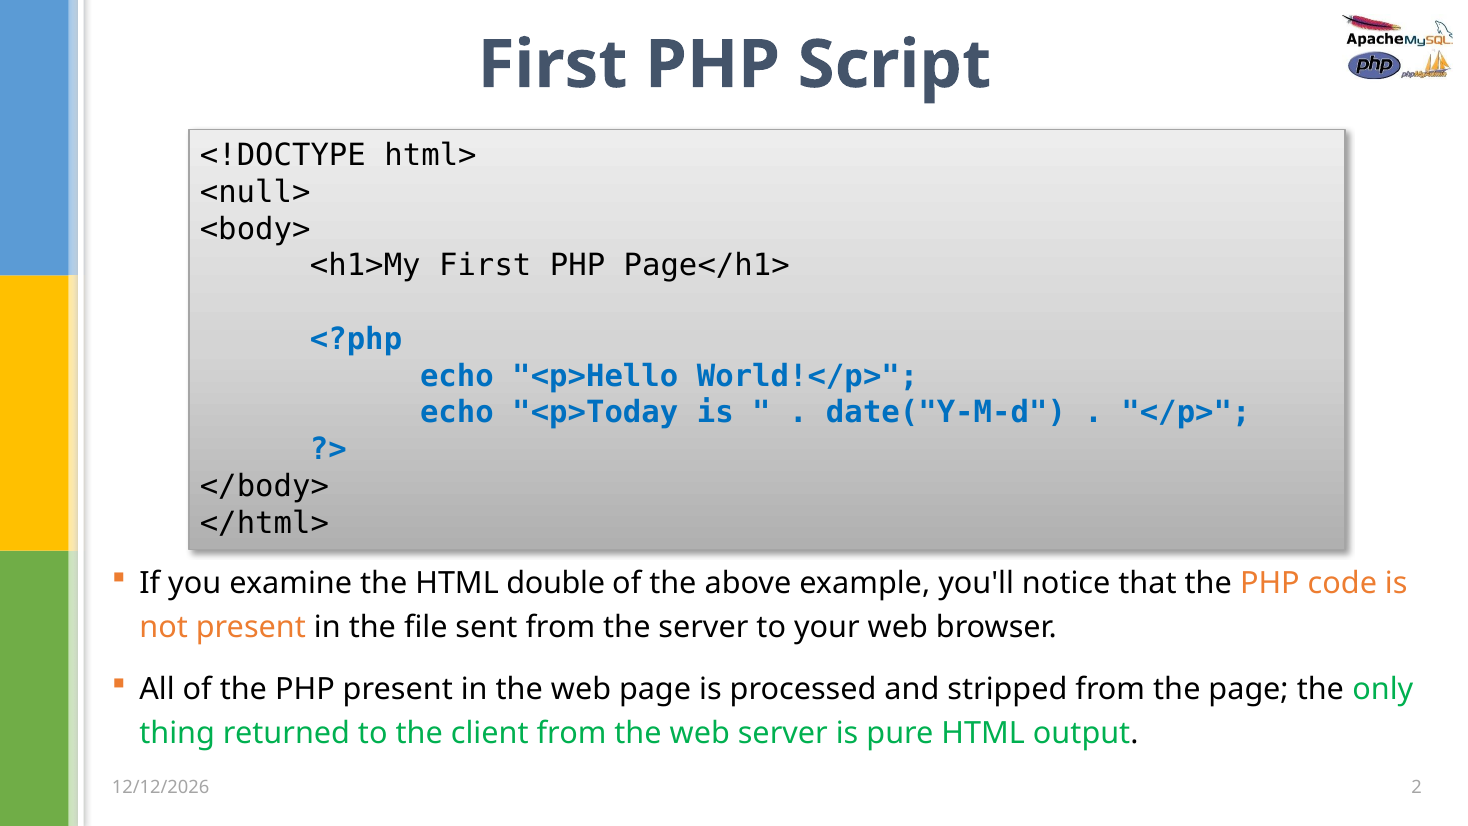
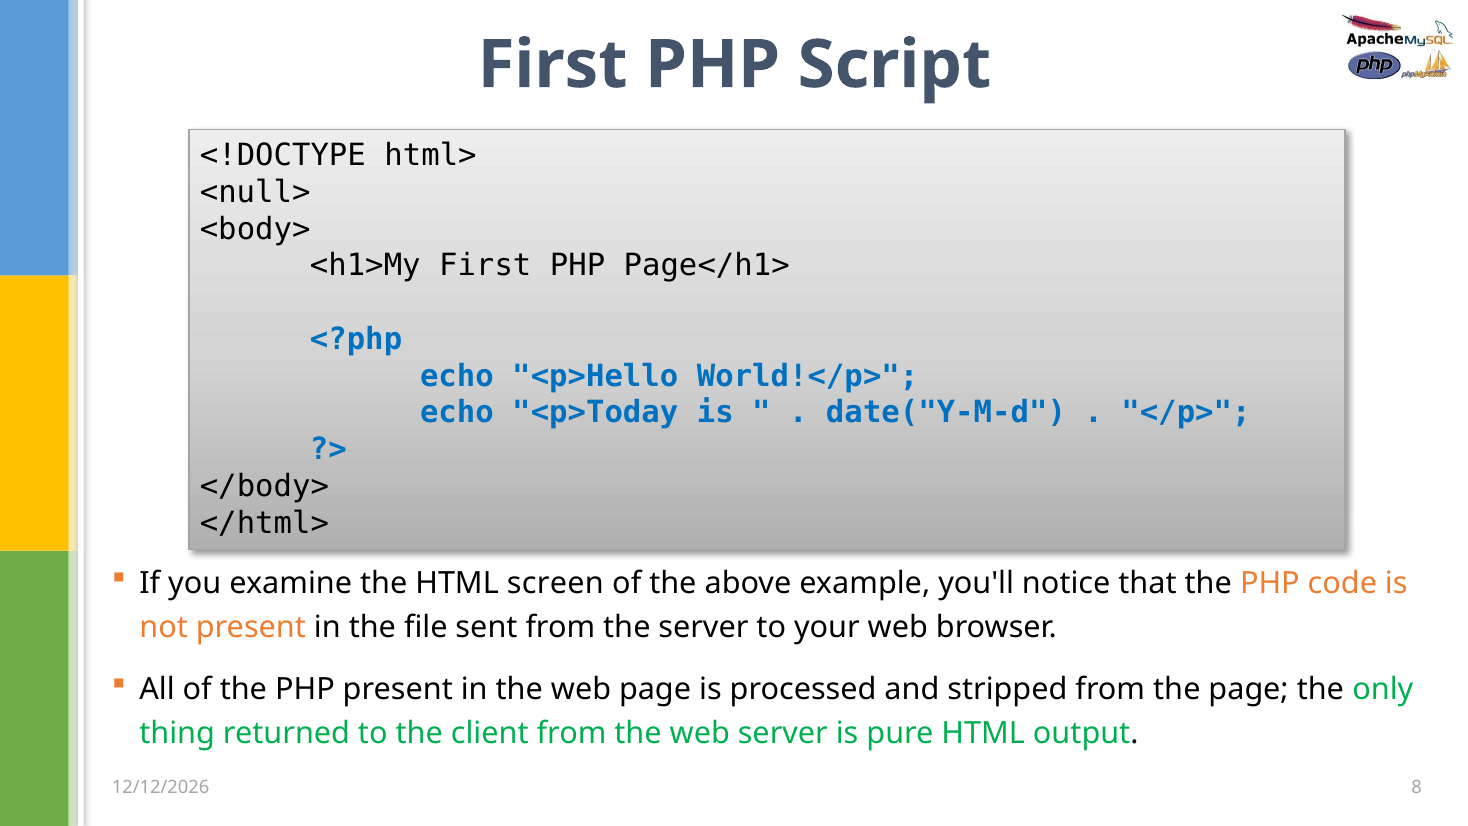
double: double -> screen
2: 2 -> 8
